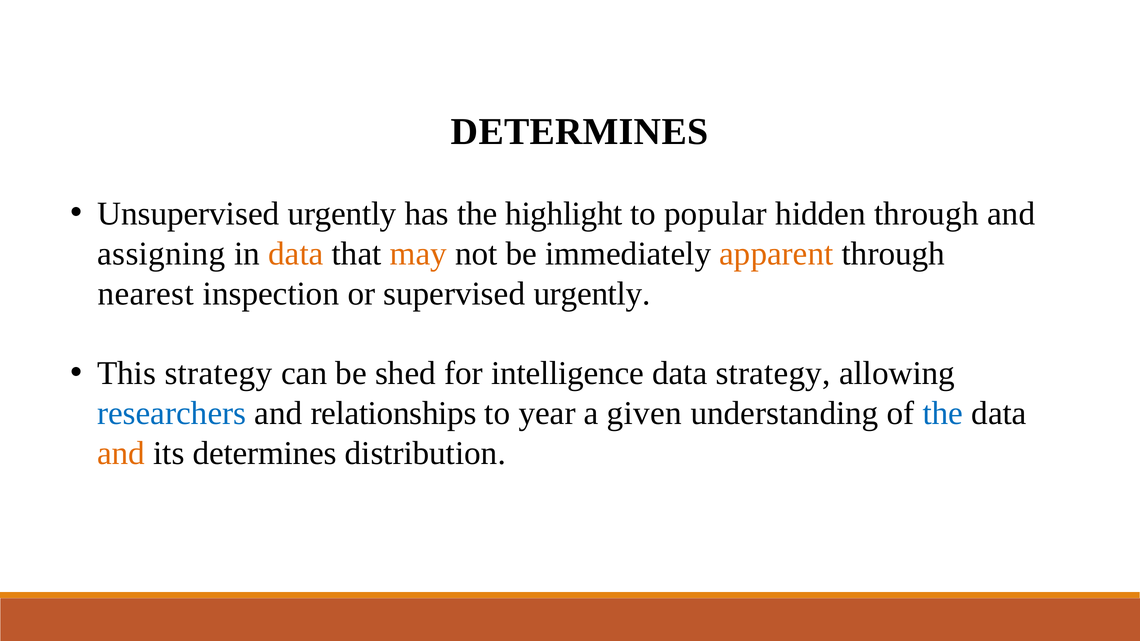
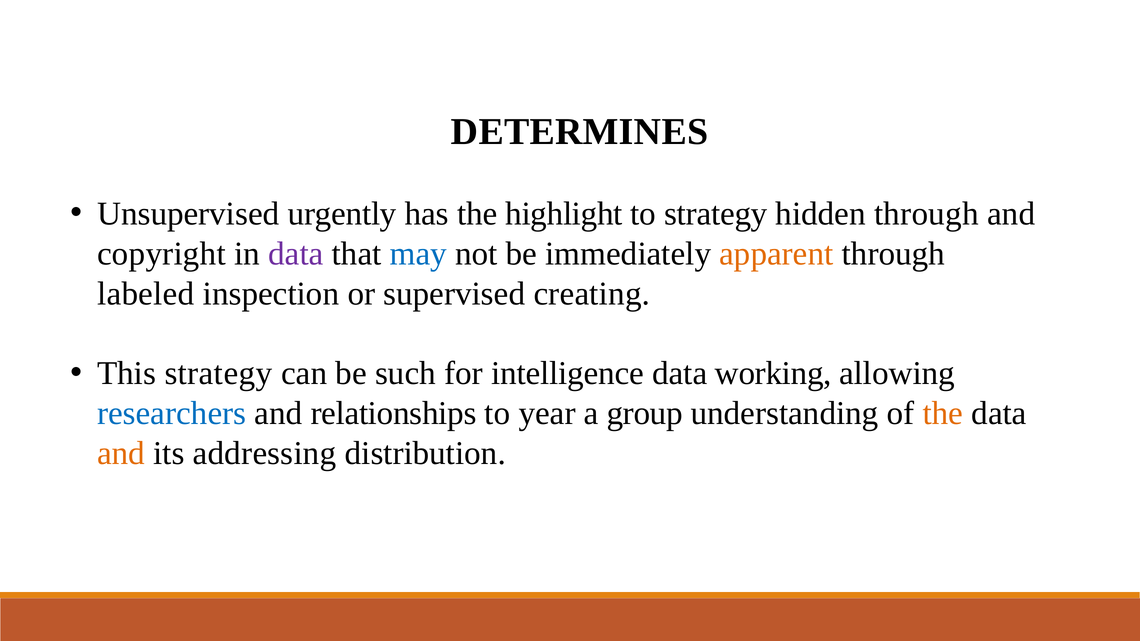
to popular: popular -> strategy
assigning: assigning -> copyright
data at (296, 254) colour: orange -> purple
may colour: orange -> blue
nearest: nearest -> labeled
supervised urgently: urgently -> creating
shed: shed -> such
data strategy: strategy -> working
given: given -> group
the at (943, 414) colour: blue -> orange
its determines: determines -> addressing
